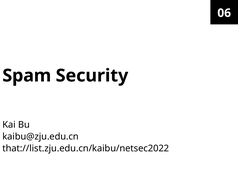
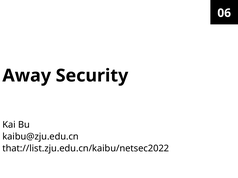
Spam: Spam -> Away
